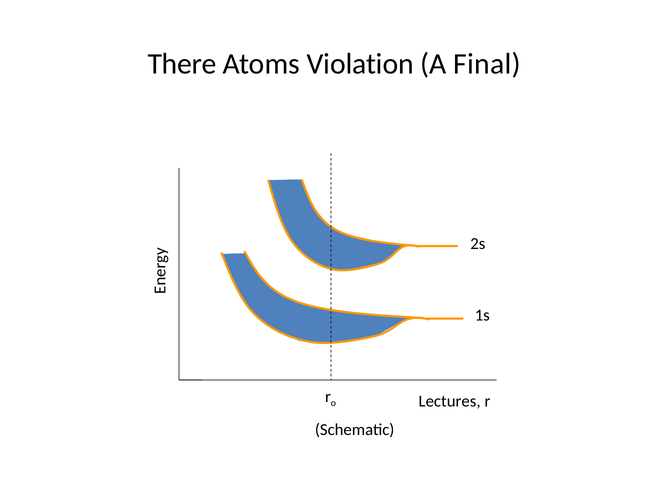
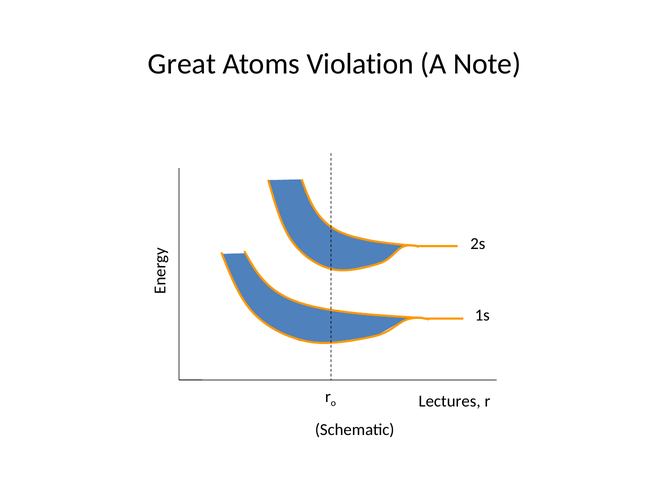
There: There -> Great
Final: Final -> Note
